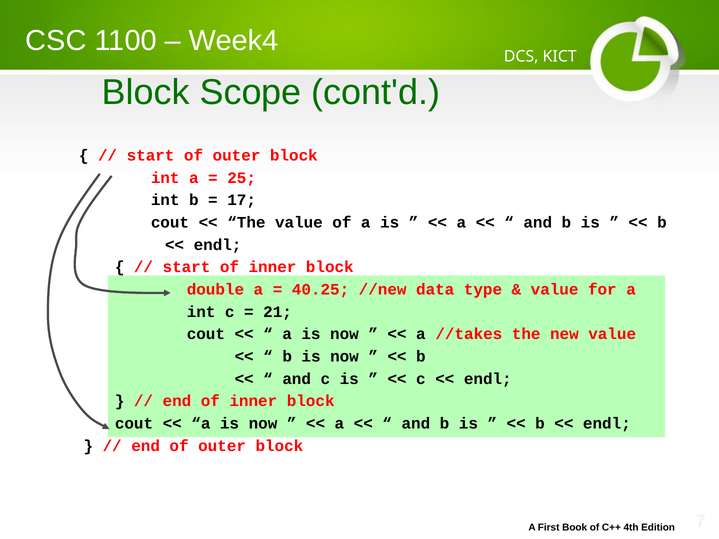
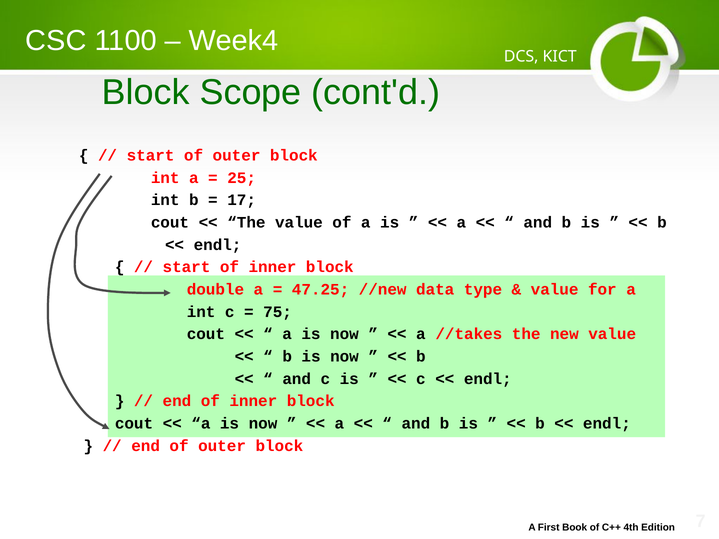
40.25: 40.25 -> 47.25
21: 21 -> 75
